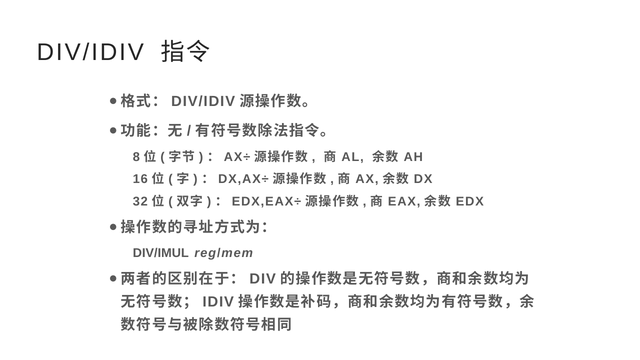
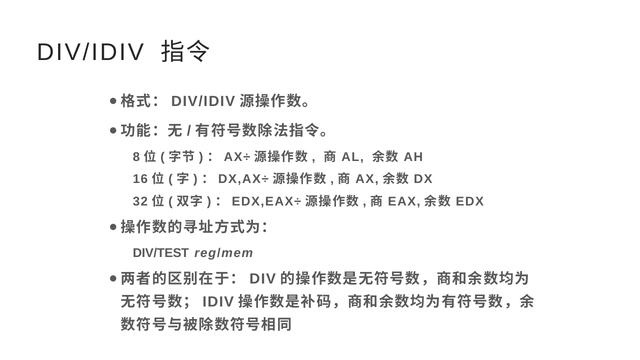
DIV/IMUL: DIV/IMUL -> DIV/TEST
